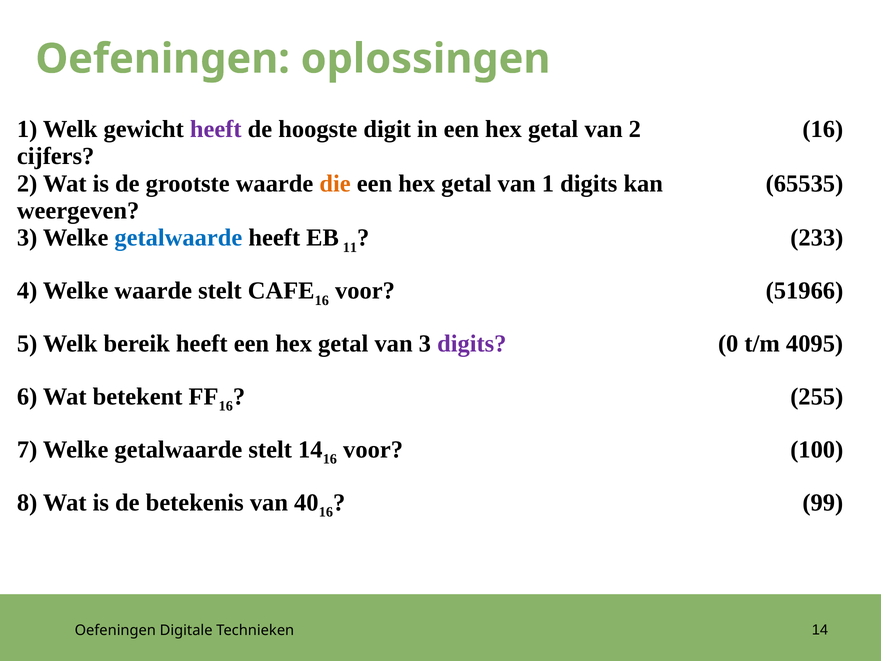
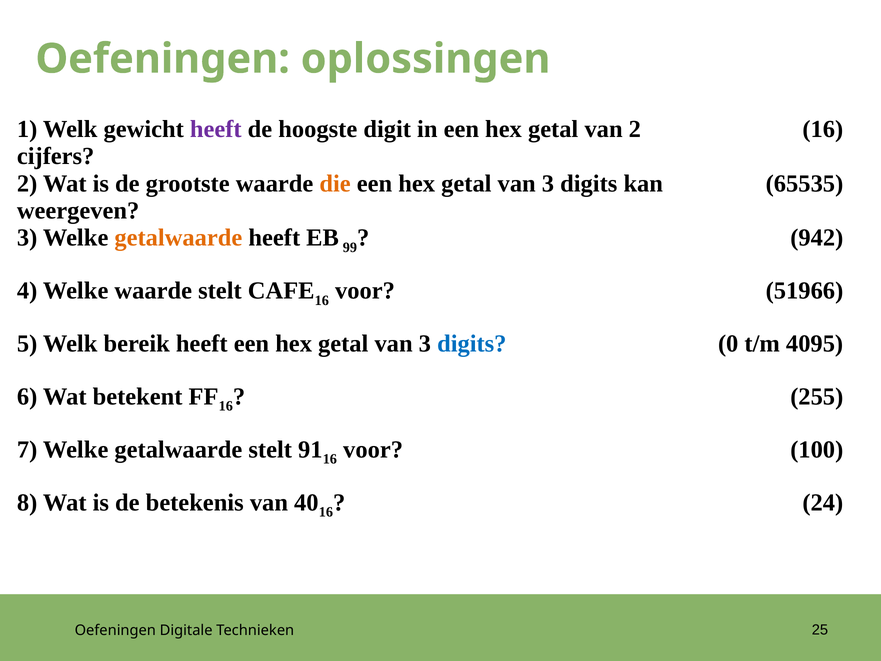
1 at (548, 183): 1 -> 3
getalwaarde at (178, 238) colour: blue -> orange
11: 11 -> 99
233: 233 -> 942
digits at (472, 344) colour: purple -> blue
stelt 14: 14 -> 91
99: 99 -> 24
Technieken 14: 14 -> 25
